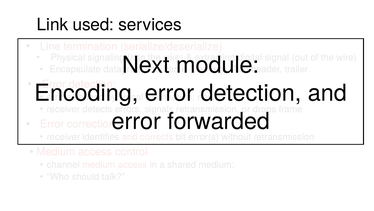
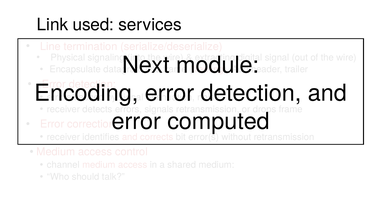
forwarded: forwarded -> computed
